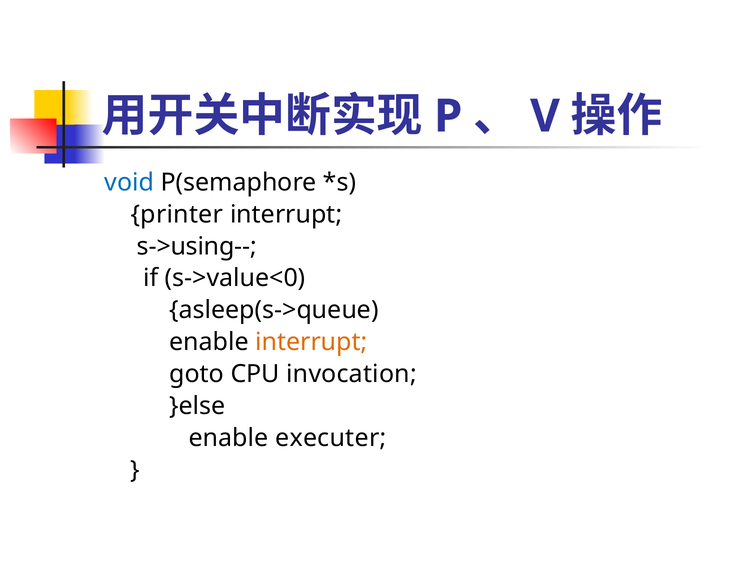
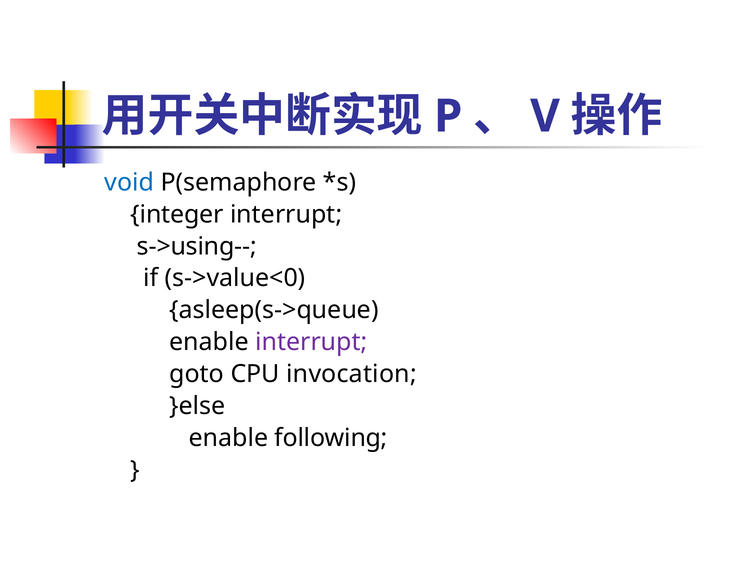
printer: printer -> integer
interrupt at (311, 342) colour: orange -> purple
executer: executer -> following
